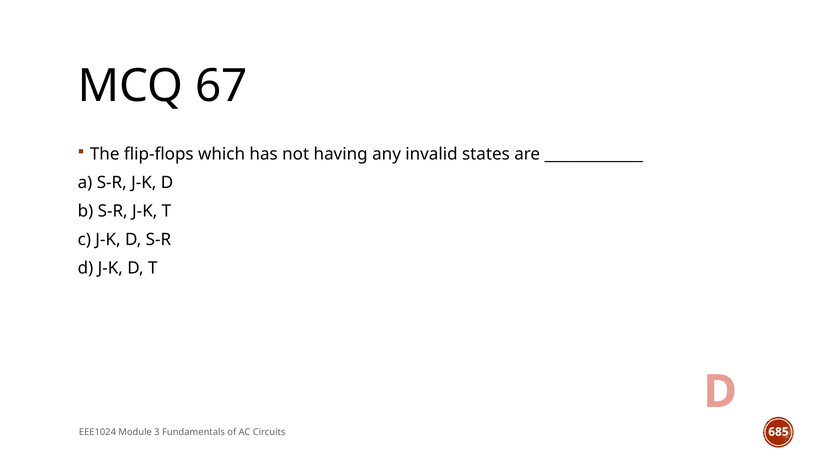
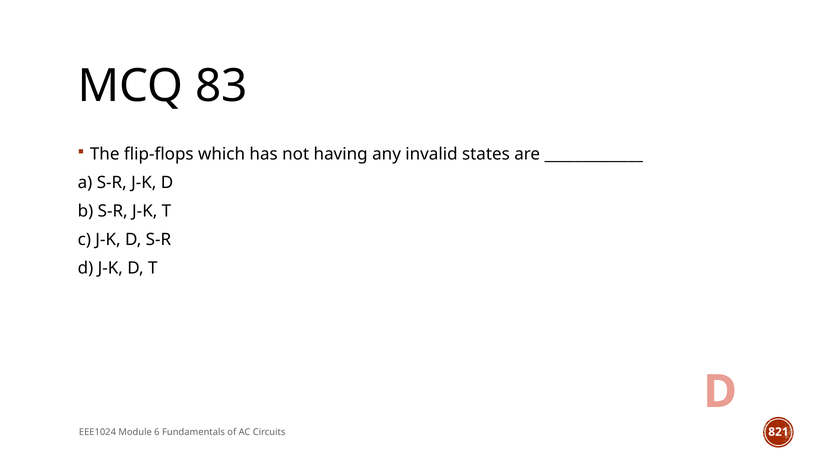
67: 67 -> 83
3: 3 -> 6
685: 685 -> 821
